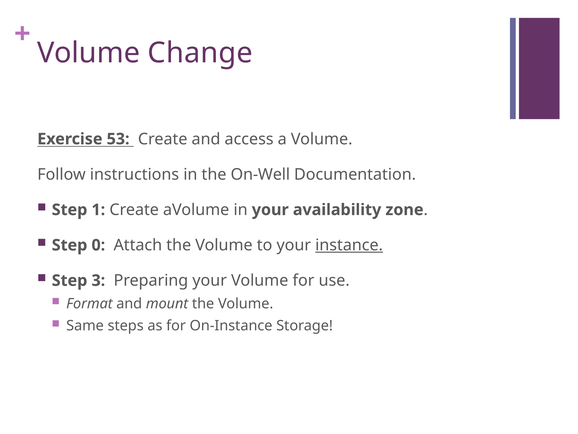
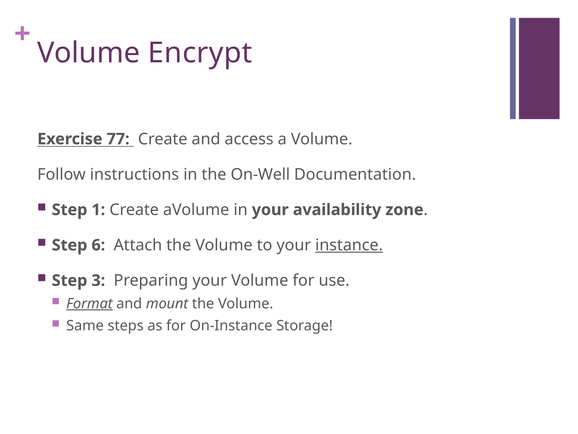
Change: Change -> Encrypt
53: 53 -> 77
0: 0 -> 6
Format underline: none -> present
